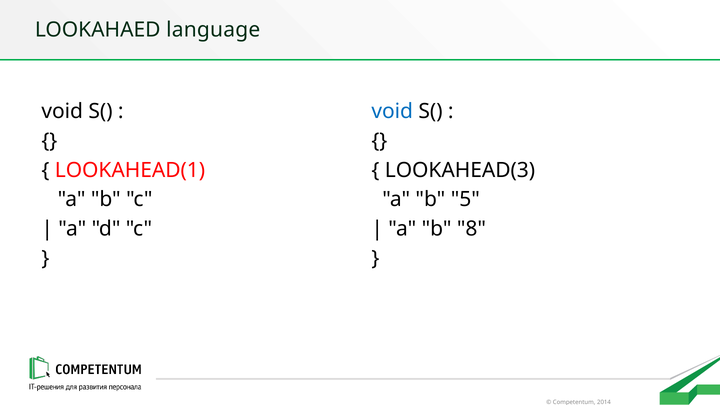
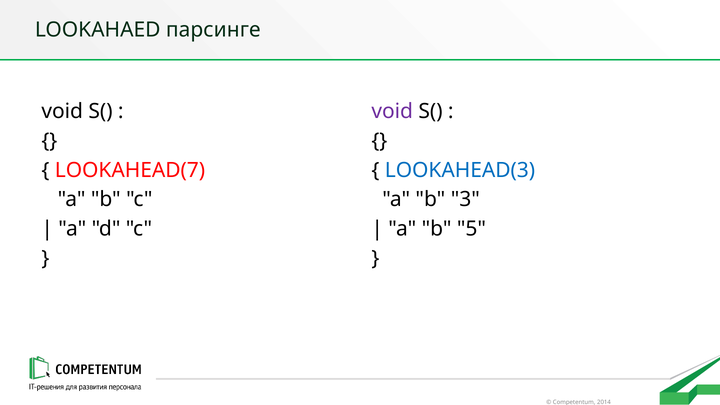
language: language -> парсинге
void at (392, 111) colour: blue -> purple
LOOKAHEAD(1: LOOKAHEAD(1 -> LOOKAHEAD(7
LOOKAHEAD(3 colour: black -> blue
5: 5 -> 3
8: 8 -> 5
